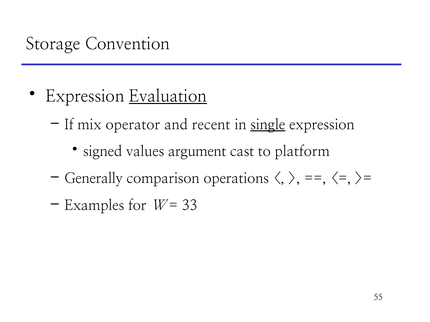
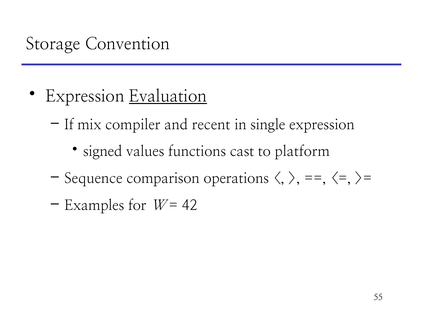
operator: operator -> compiler
single underline: present -> none
argument: argument -> functions
Generally: Generally -> Sequence
33: 33 -> 42
